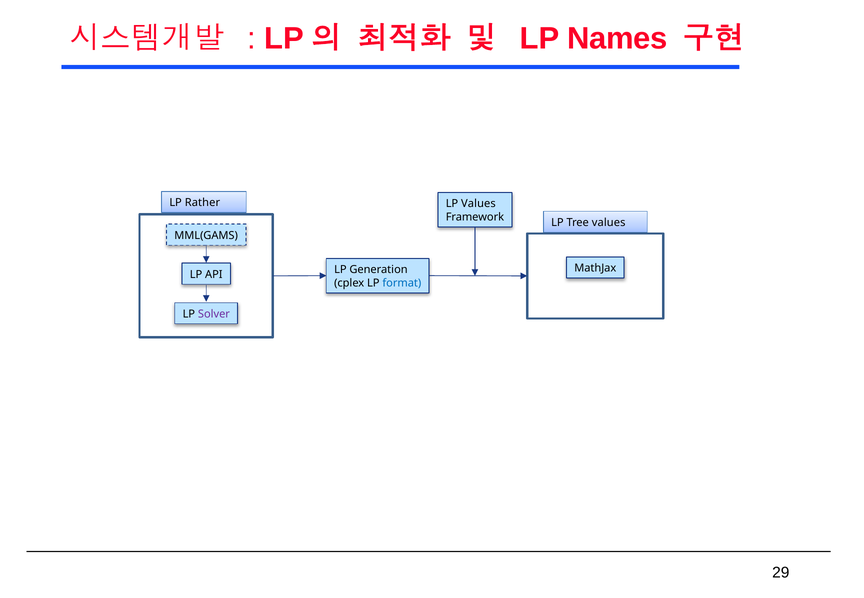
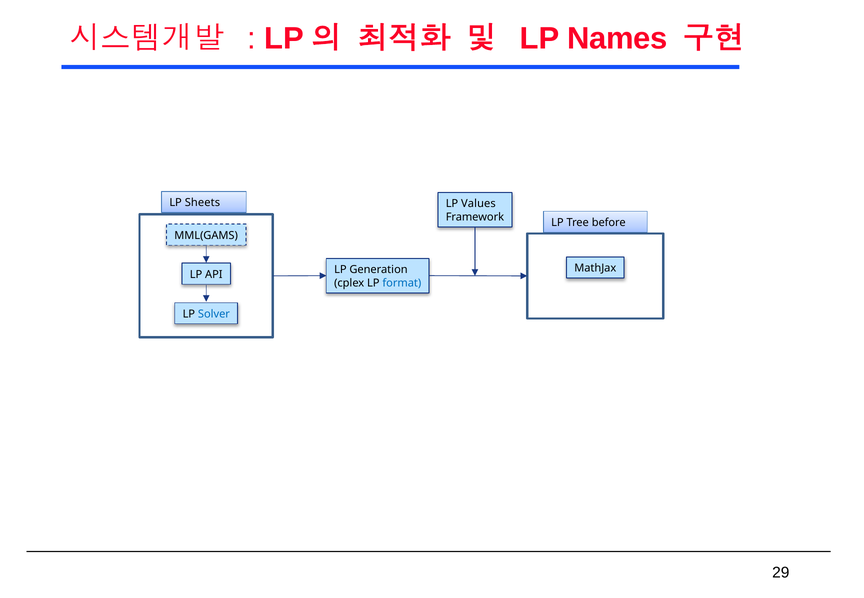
Rather: Rather -> Sheets
Tree values: values -> before
Solver colour: purple -> blue
